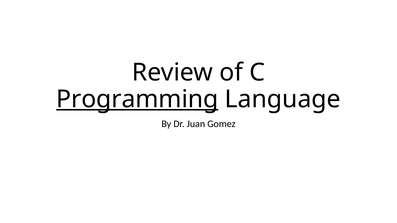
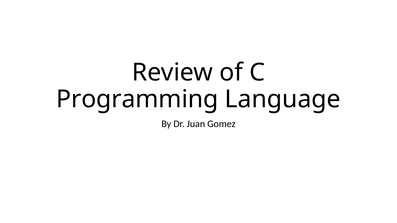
Programming underline: present -> none
